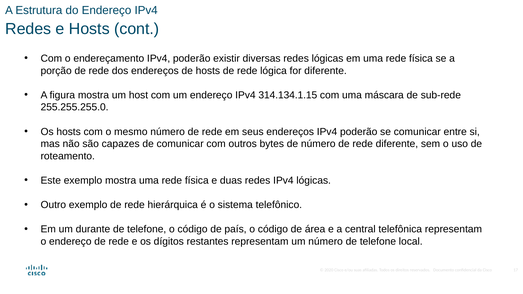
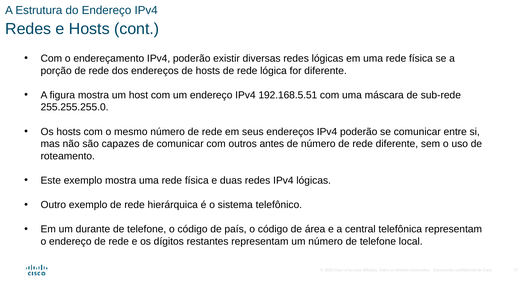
314.134.1.15: 314.134.1.15 -> 192.168.5.51
bytes: bytes -> antes
